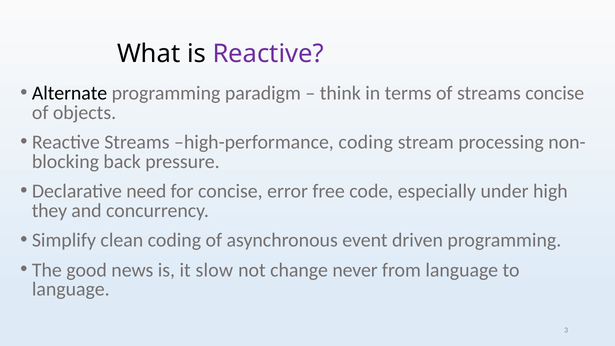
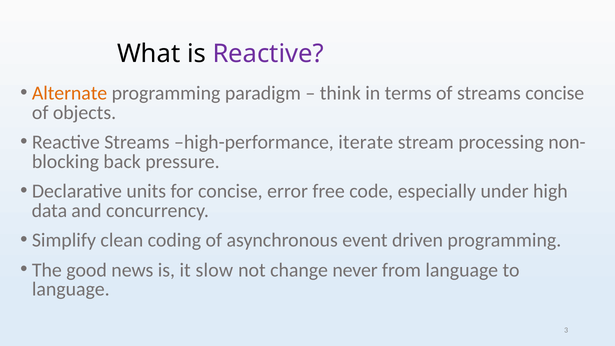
Alternate colour: black -> orange
high-performance coding: coding -> iterate
need: need -> units
they: they -> data
